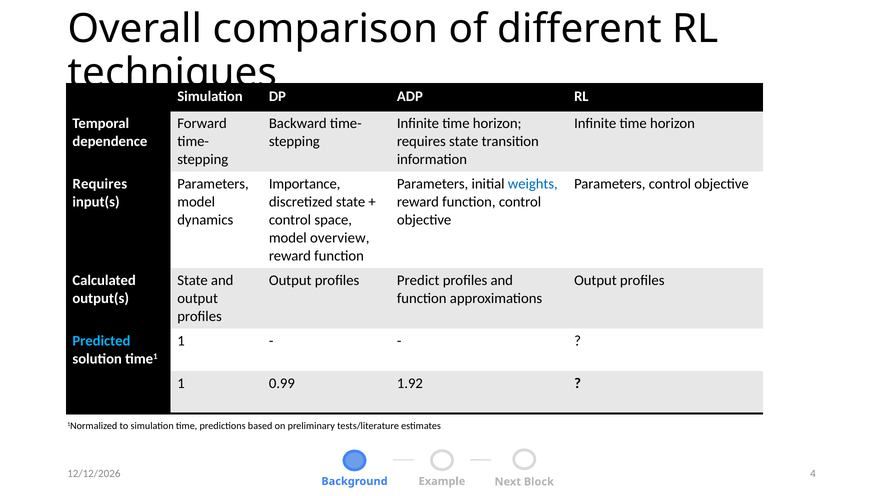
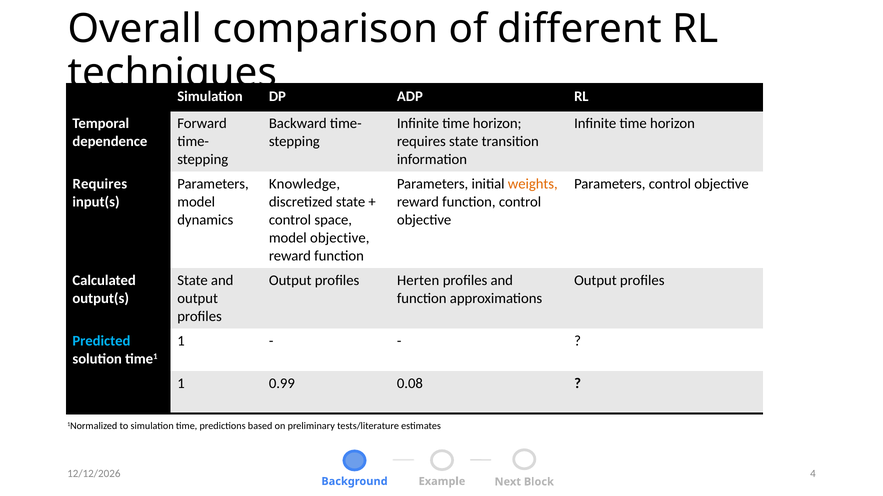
Importance: Importance -> Knowledge
weights colour: blue -> orange
model overview: overview -> objective
Predict: Predict -> Herten
1.92: 1.92 -> 0.08
